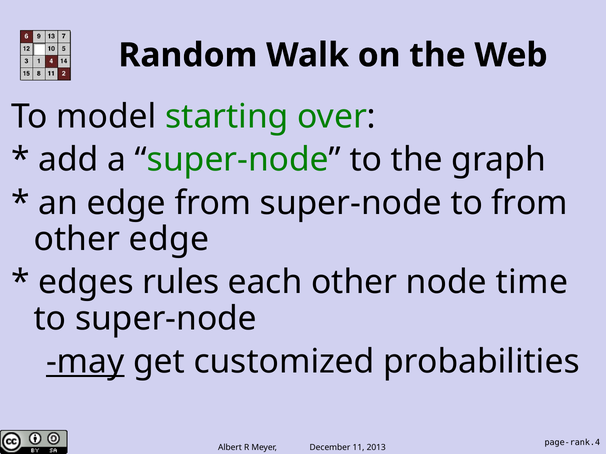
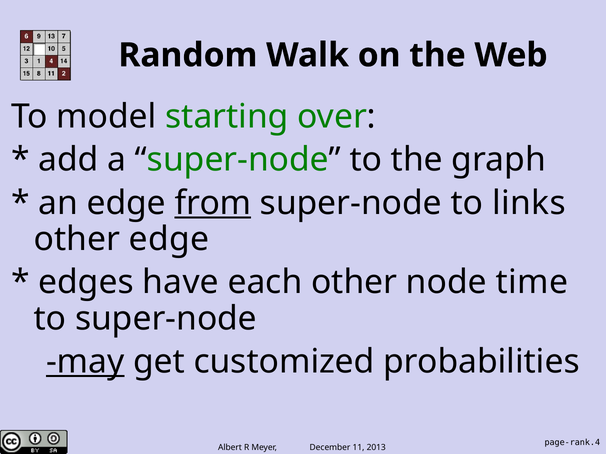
from at (213, 203) underline: none -> present
to from: from -> links
rules: rules -> have
